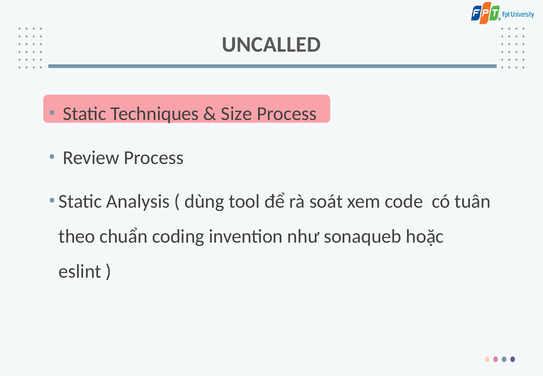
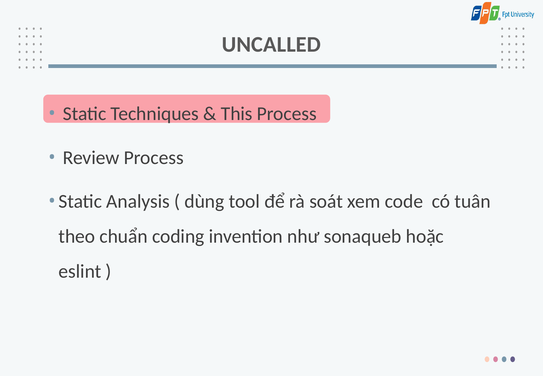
Size: Size -> This
